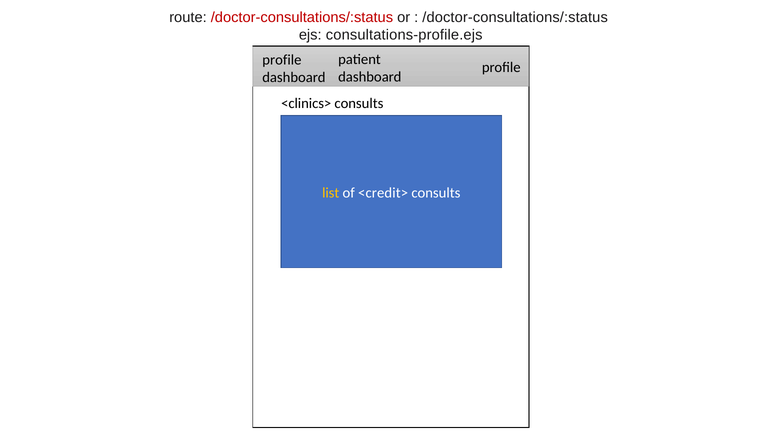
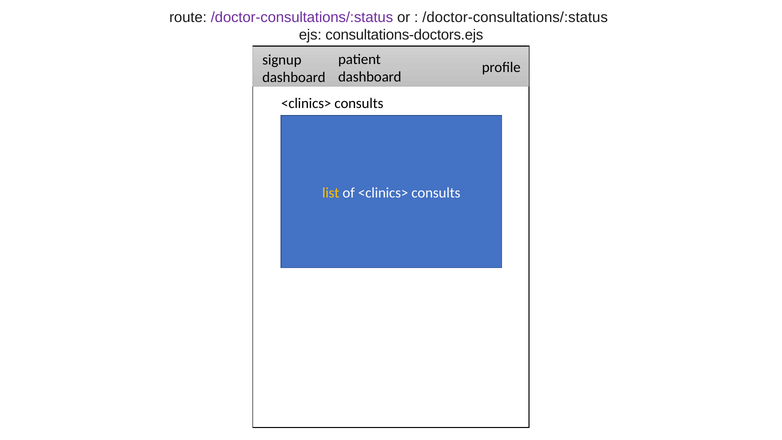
/doctor-consultations/:status at (302, 17) colour: red -> purple
consultations-profile.ejs: consultations-profile.ejs -> consultations-doctors.ejs
profile at (282, 60): profile -> signup
of <credit>: <credit> -> <clinics>
